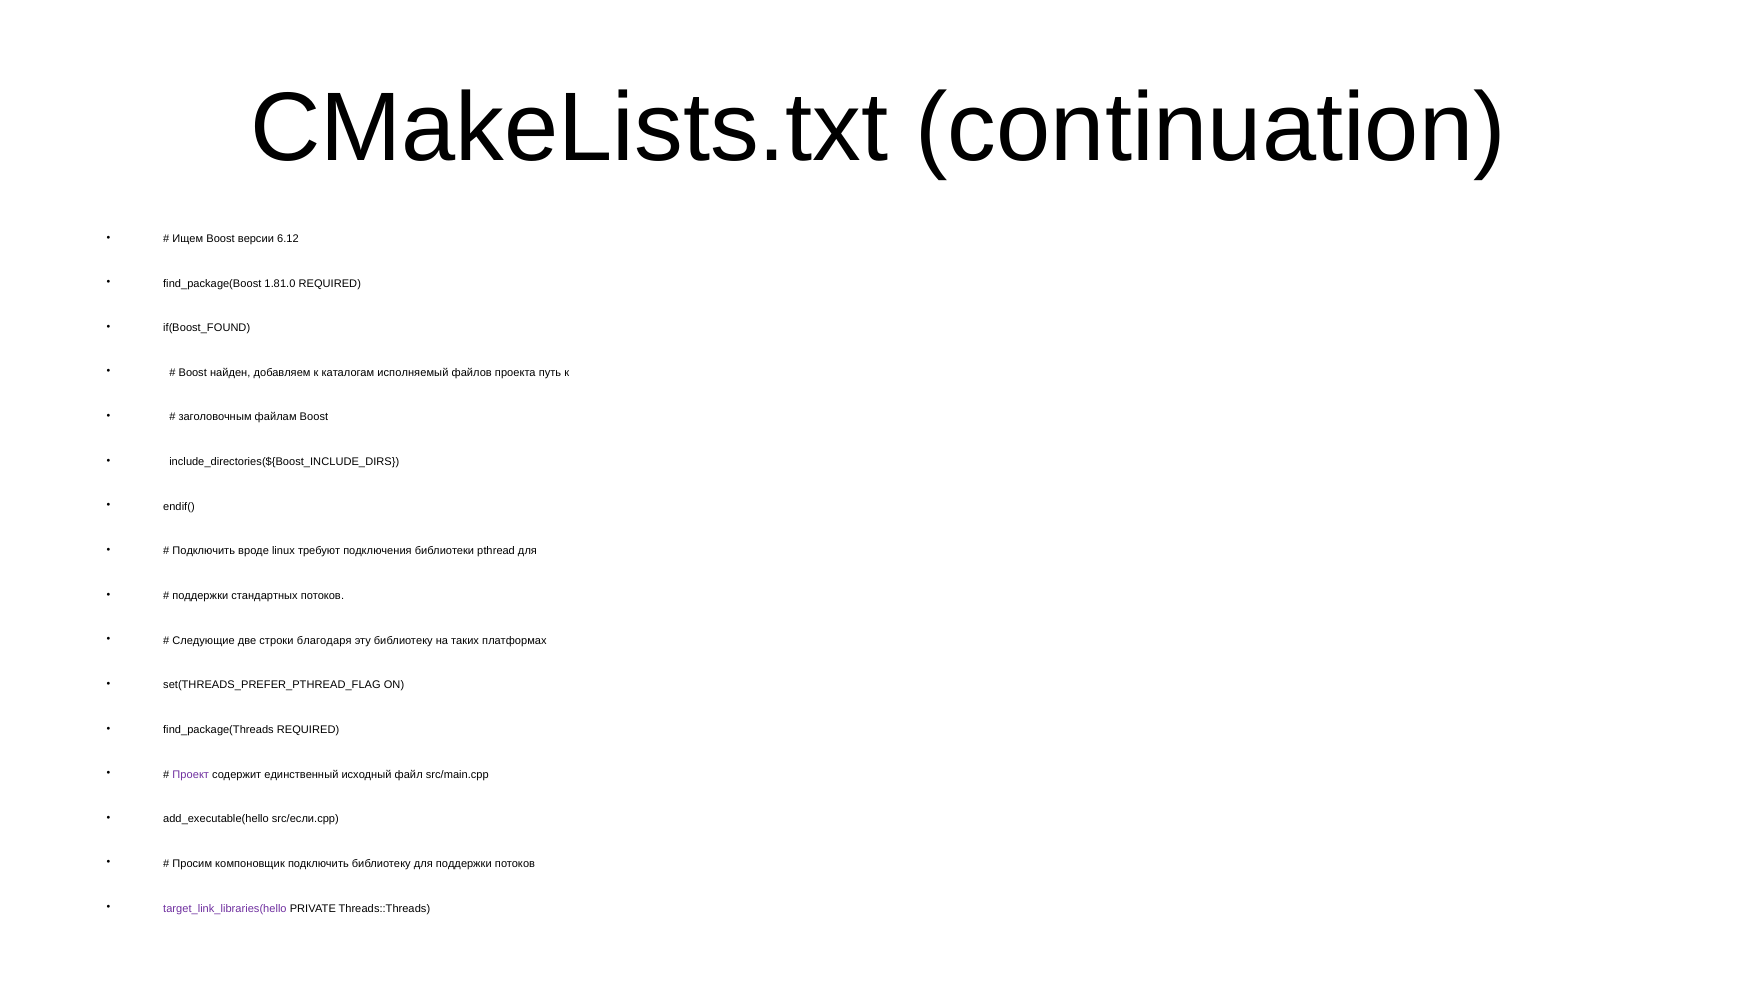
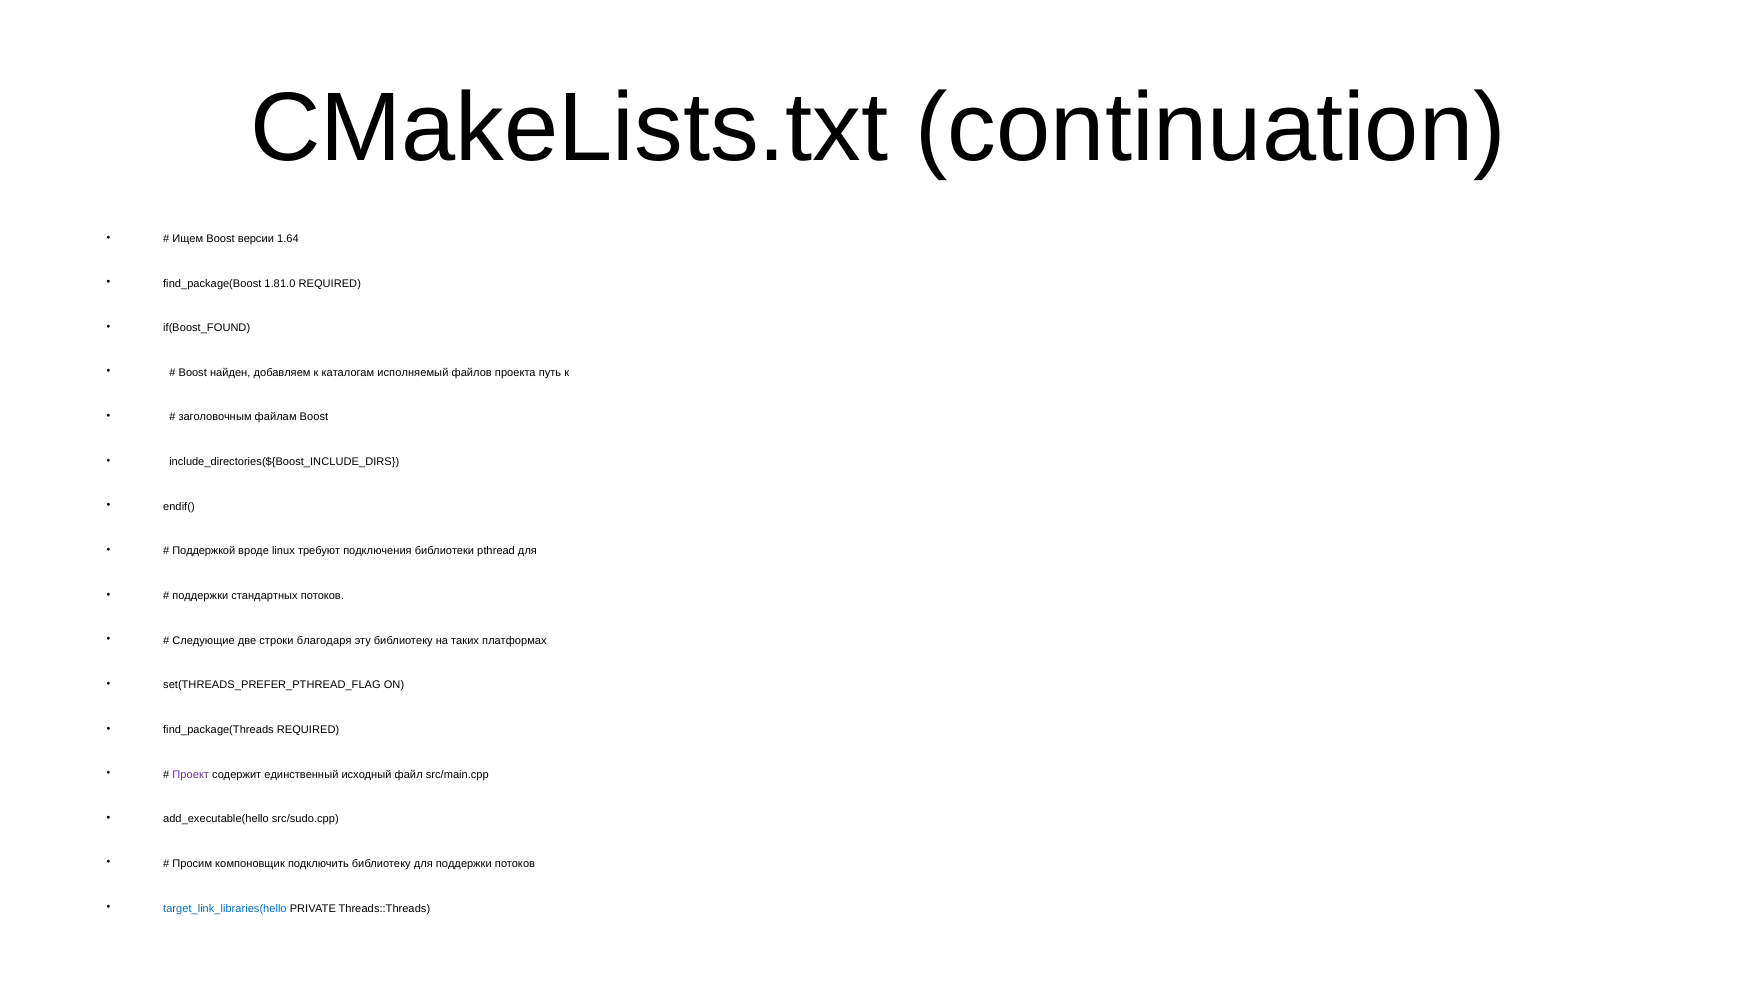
6.12: 6.12 -> 1.64
Подключить at (204, 551): Подключить -> Поддержкой
src/если.cpp: src/если.cpp -> src/sudo.cpp
target_link_libraries(hello colour: purple -> blue
